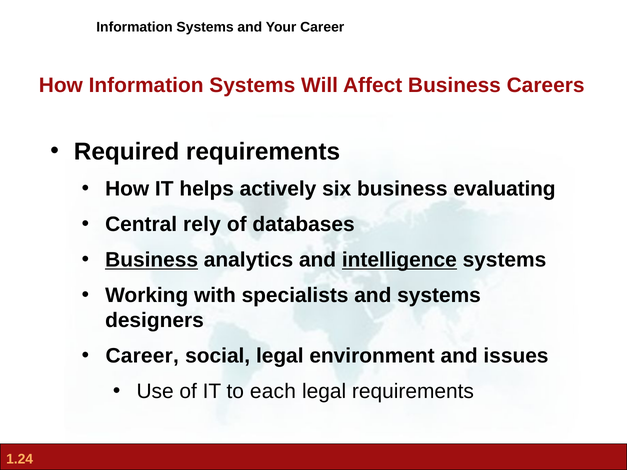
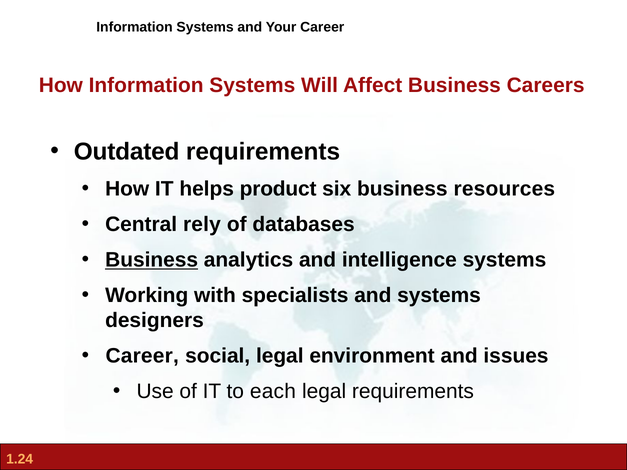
Required: Required -> Outdated
actively: actively -> product
evaluating: evaluating -> resources
intelligence underline: present -> none
